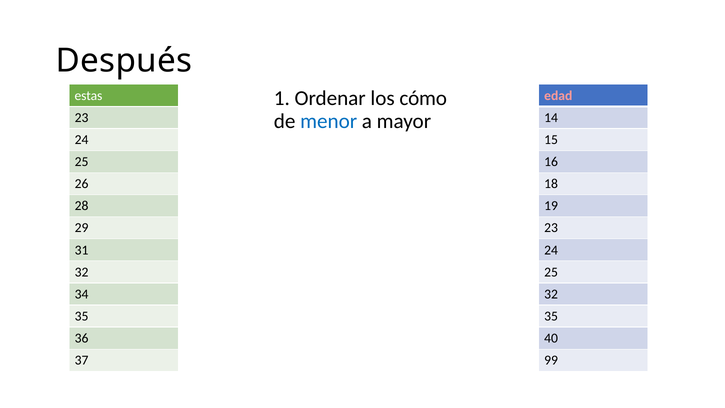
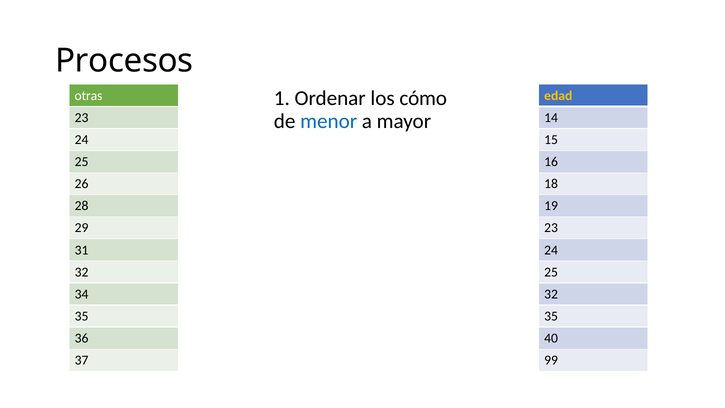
Después: Después -> Procesos
estas: estas -> otras
edad colour: pink -> yellow
